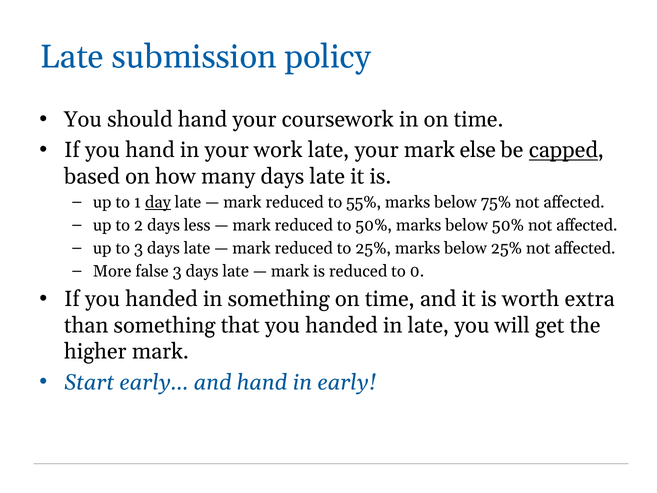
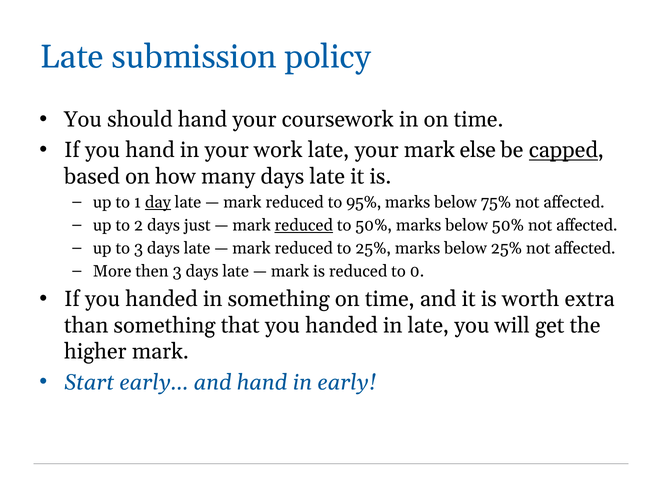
55%: 55% -> 95%
less: less -> just
reduced at (304, 225) underline: none -> present
false: false -> then
